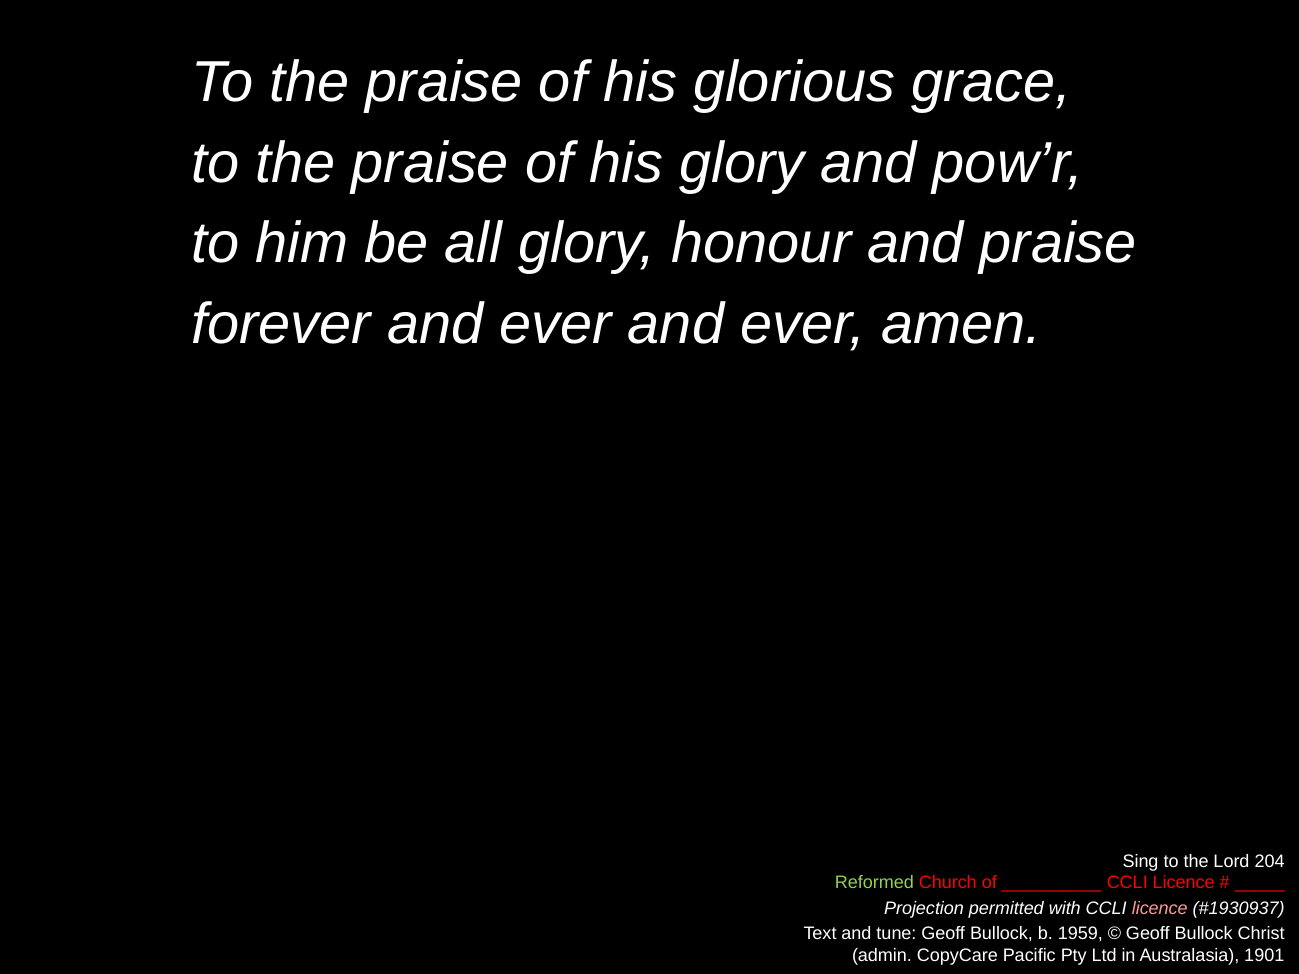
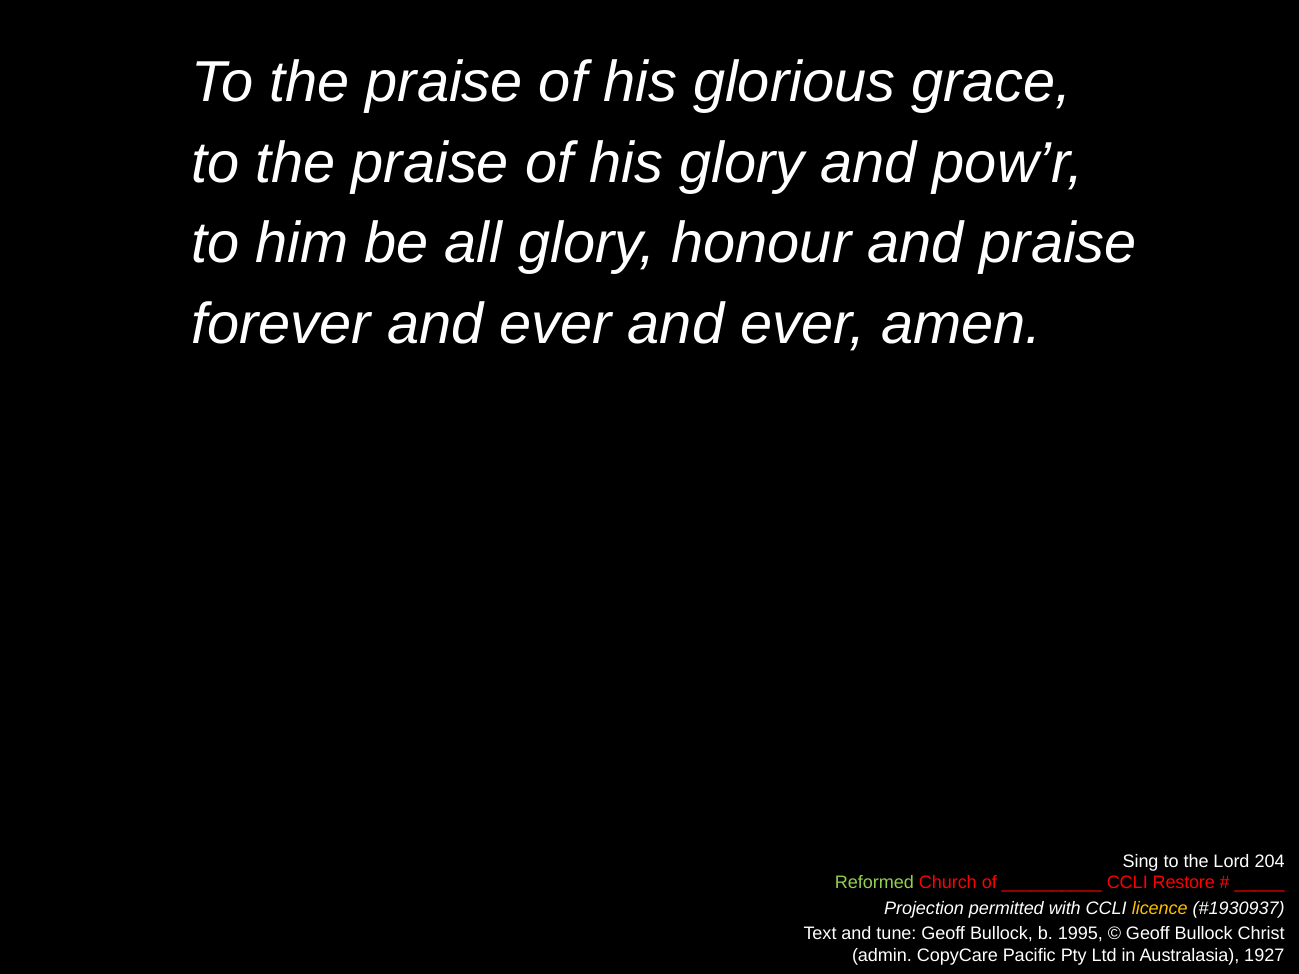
Licence at (1184, 883): Licence -> Restore
licence at (1160, 909) colour: pink -> yellow
1959: 1959 -> 1995
1901: 1901 -> 1927
